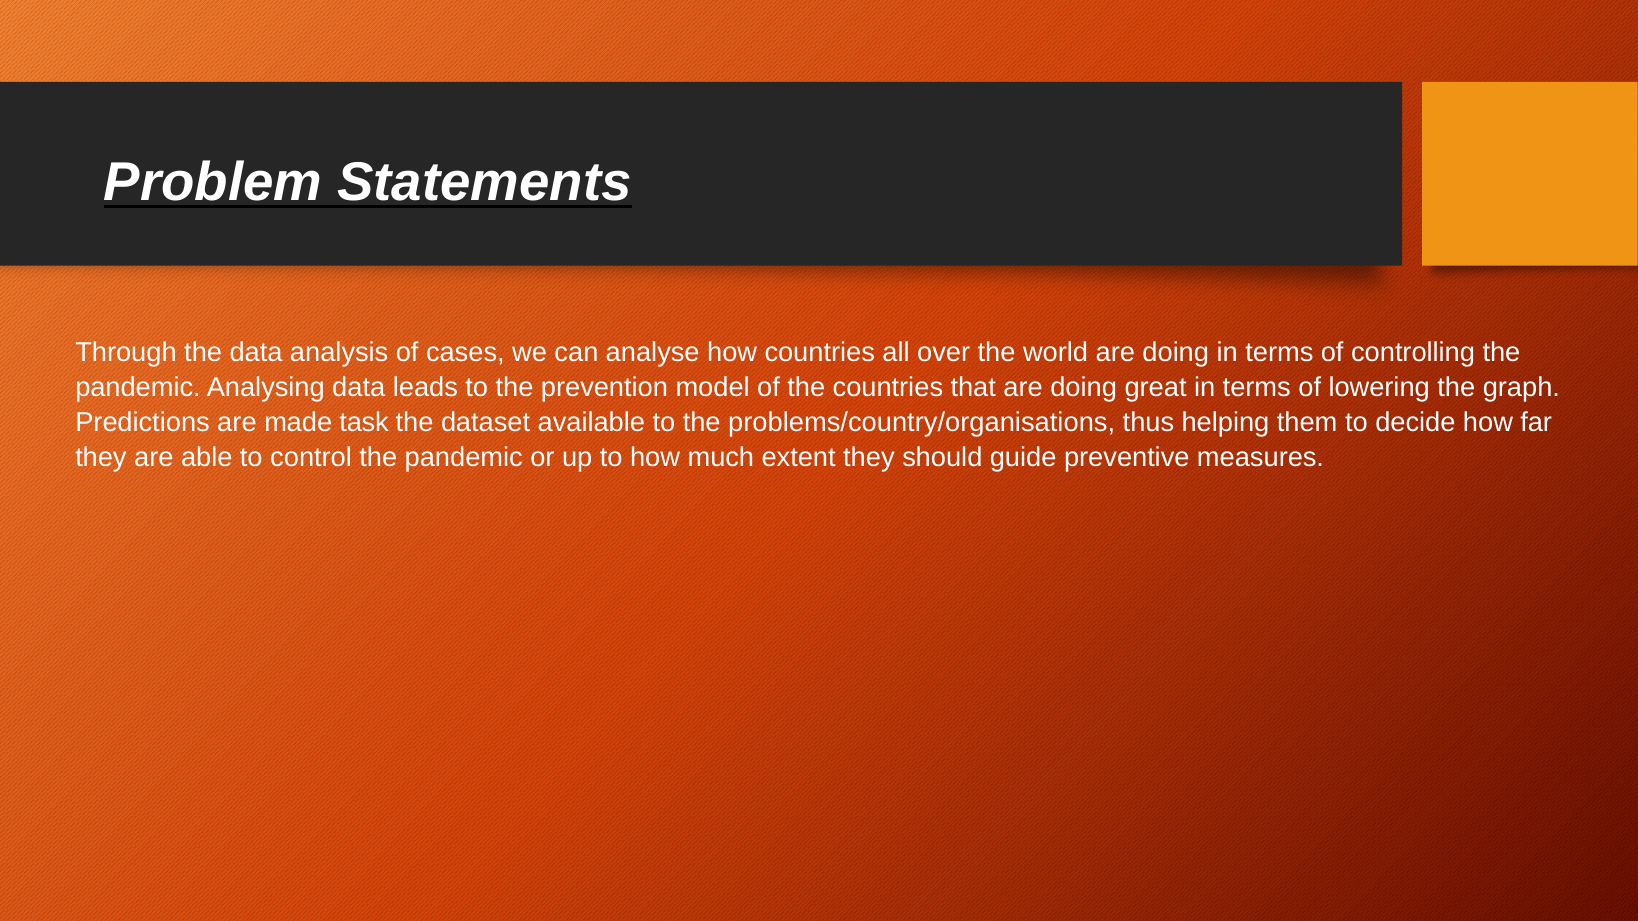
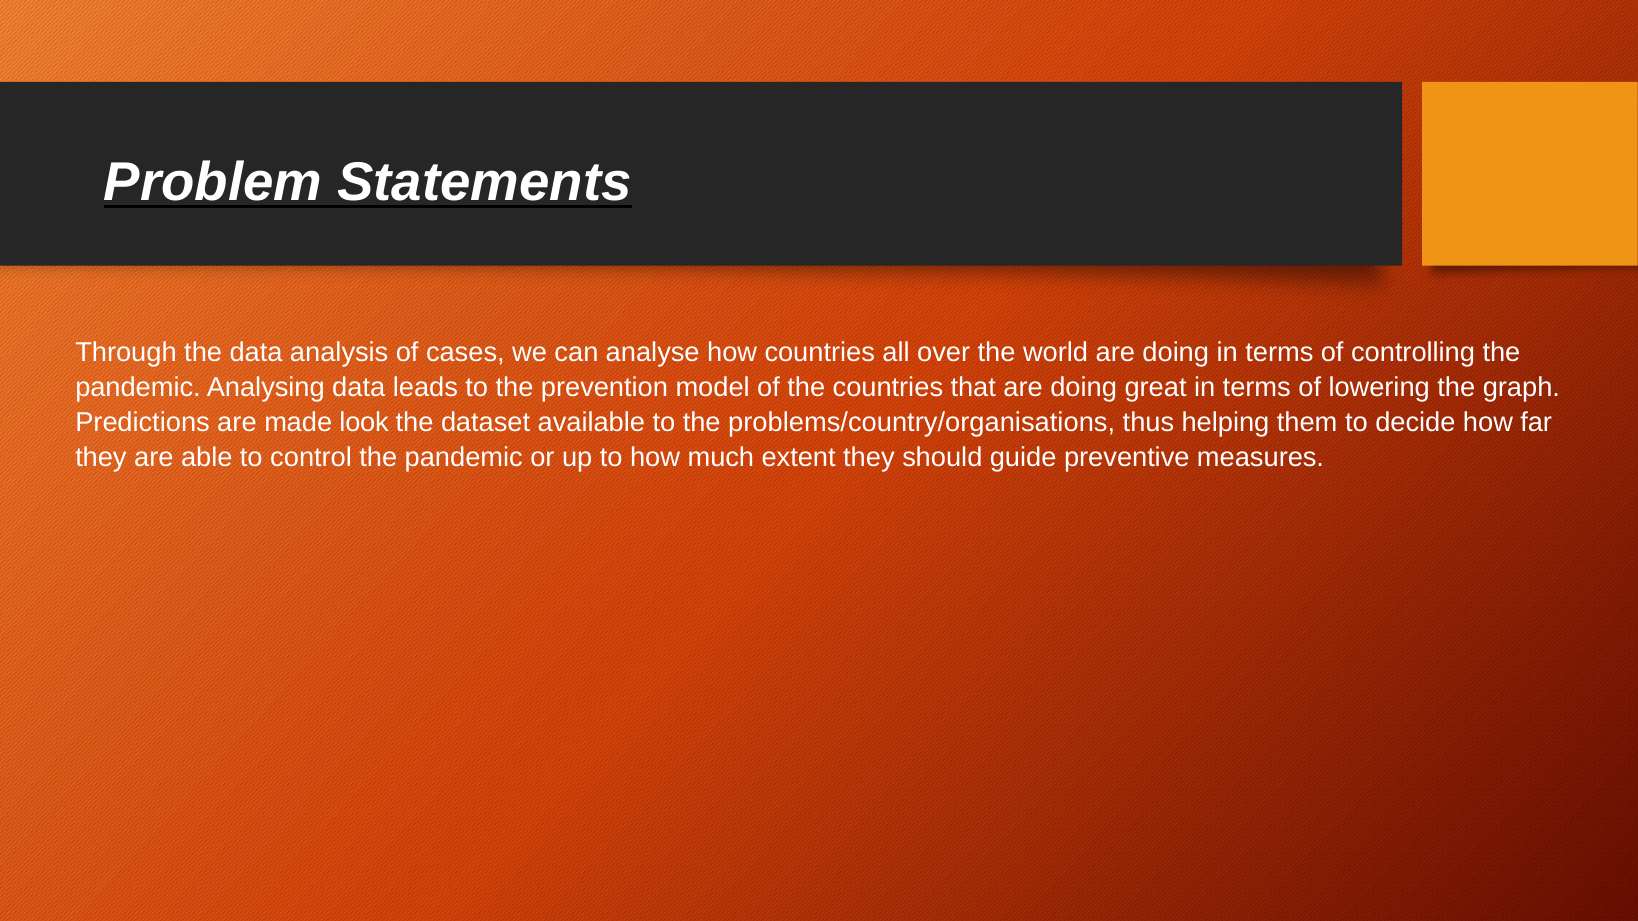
task: task -> look
